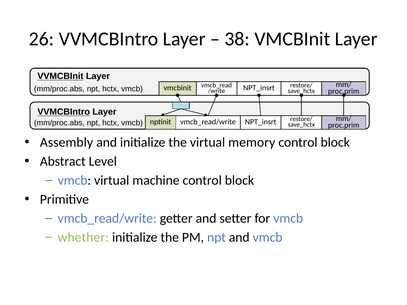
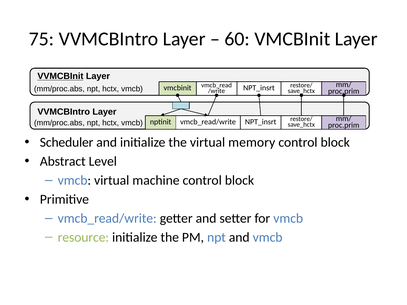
26: 26 -> 75
38: 38 -> 60
VVMCBIntro at (64, 112) underline: present -> none
Assembly: Assembly -> Scheduler
whether: whether -> resource
